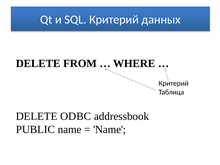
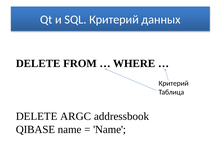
ODBC: ODBC -> ARGC
PUBLIC: PUBLIC -> QIBASE
